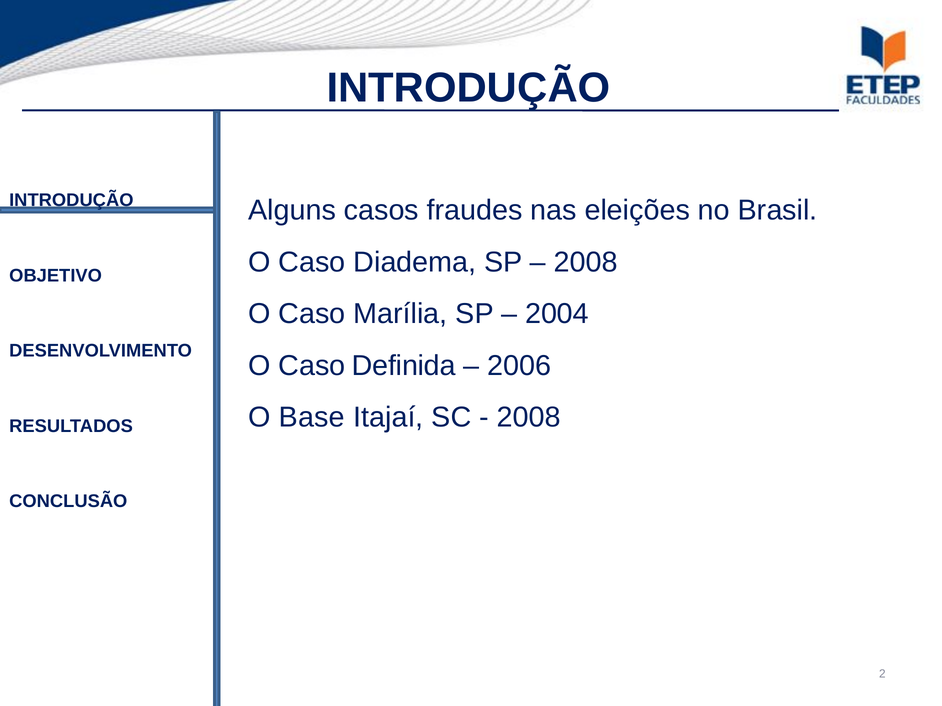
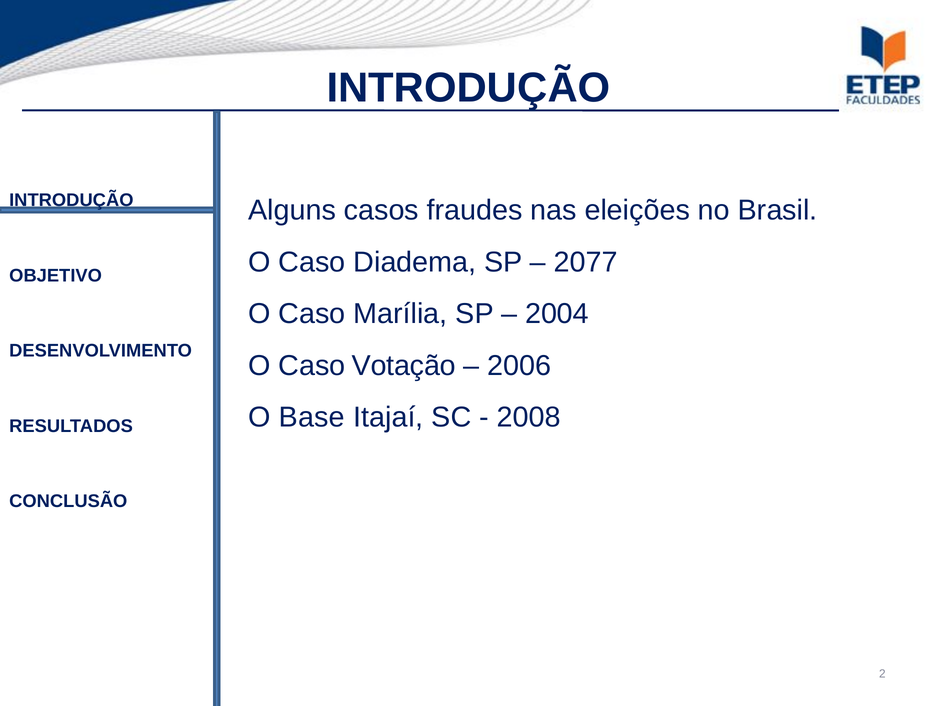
2008 at (586, 262): 2008 -> 2077
Definida: Definida -> Votação
